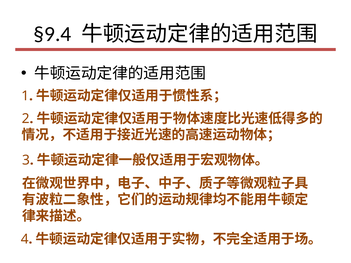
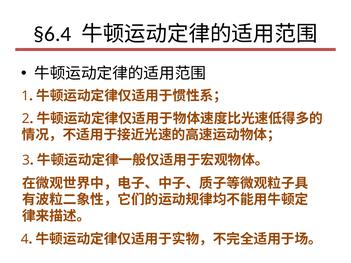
§9.4: §9.4 -> §6.4
